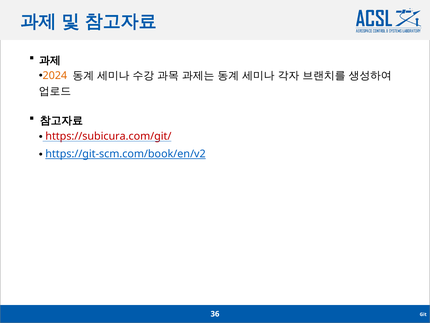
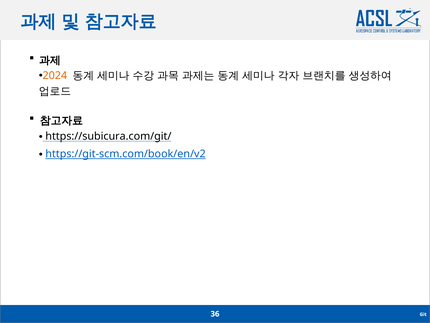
https://subicura.com/git/ colour: red -> black
